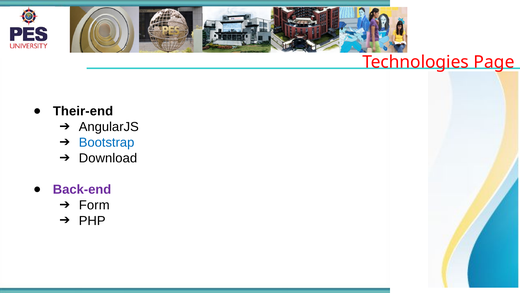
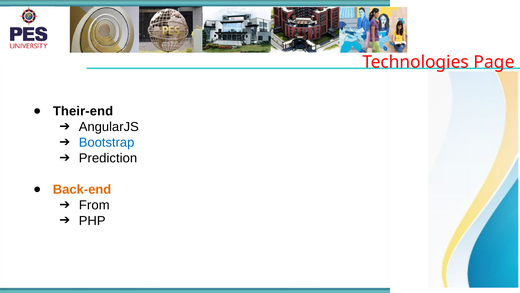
Download: Download -> Prediction
Back-end colour: purple -> orange
Form: Form -> From
